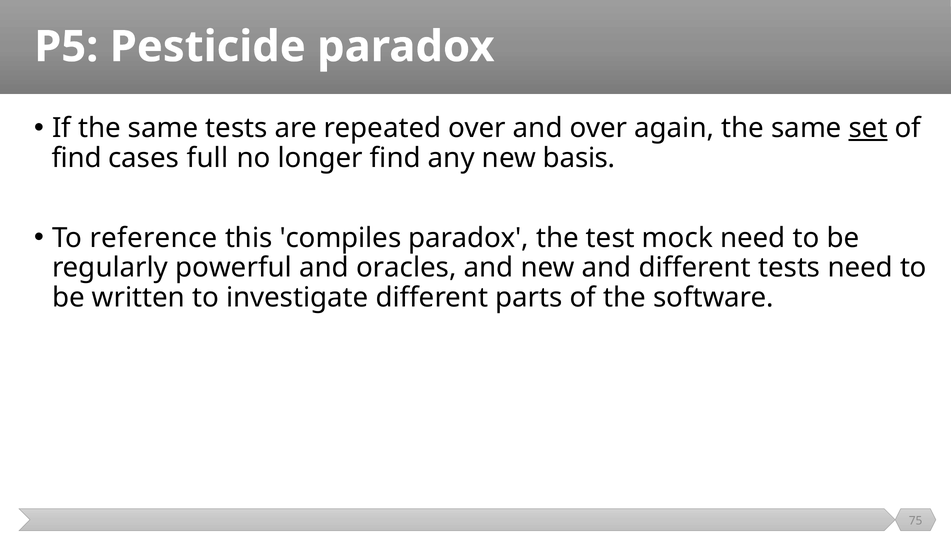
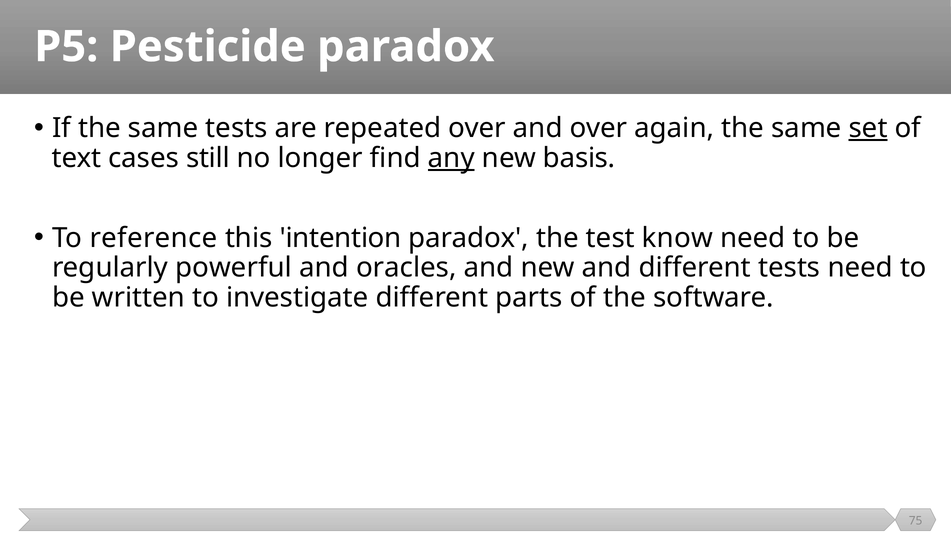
find at (77, 158): find -> text
full: full -> still
any underline: none -> present
compiles: compiles -> intention
mock: mock -> know
